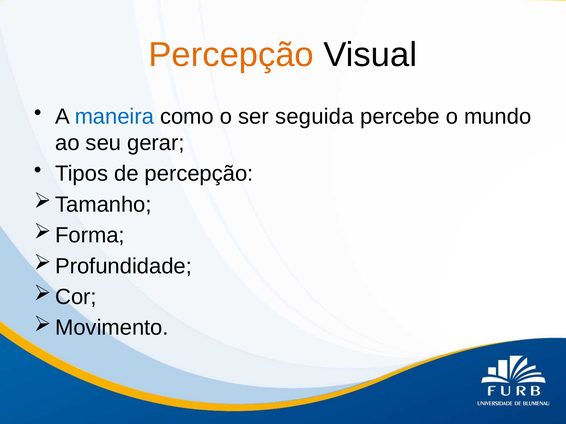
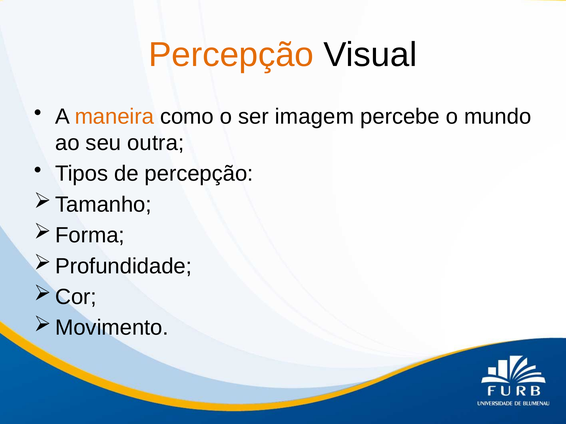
maneira colour: blue -> orange
seguida: seguida -> imagem
gerar: gerar -> outra
